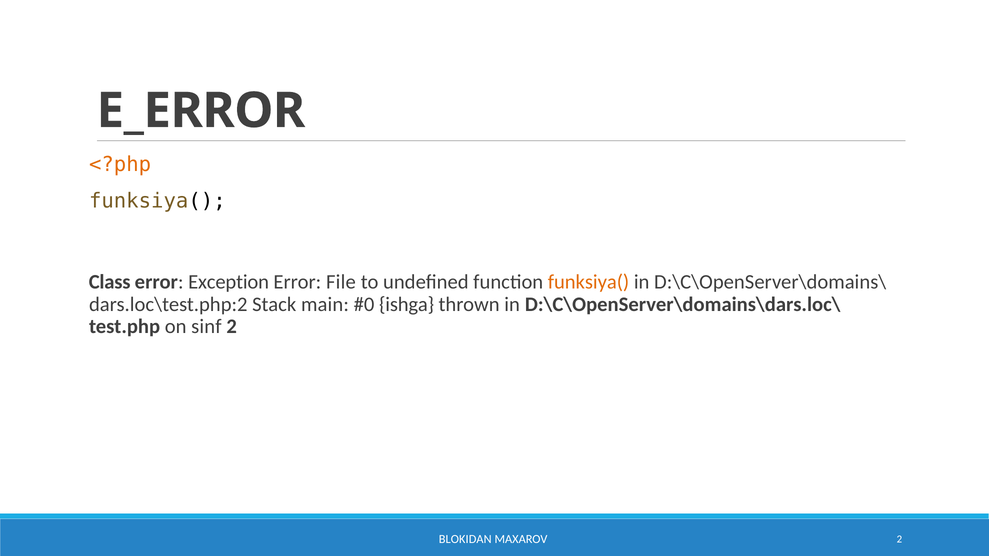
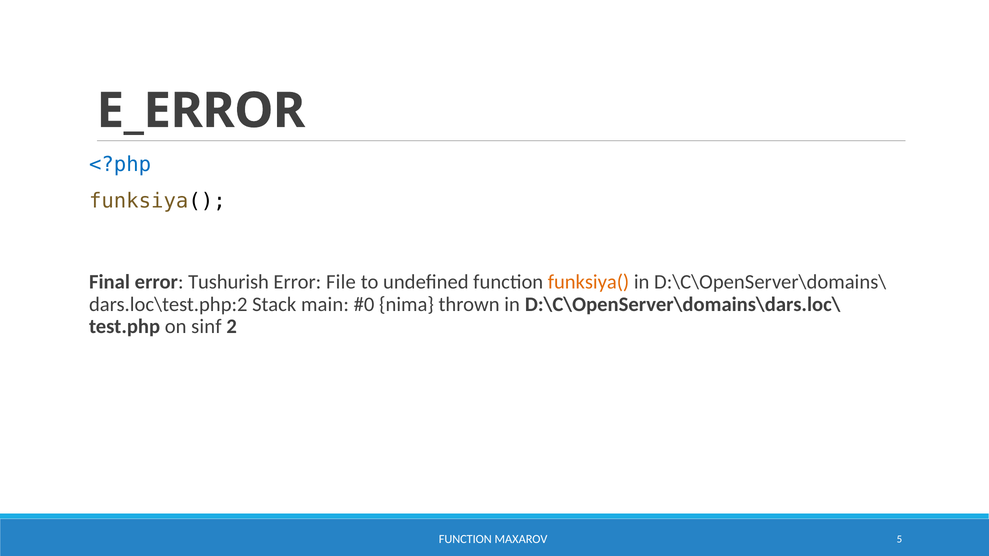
<?php colour: orange -> blue
Class: Class -> Final
Exception: Exception -> Tushurish
ishga: ishga -> nima
BLOKIDAN at (465, 540): BLOKIDAN -> FUNCTION
MAXAROV 2: 2 -> 5
